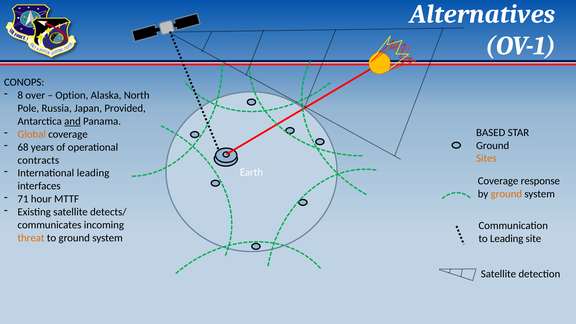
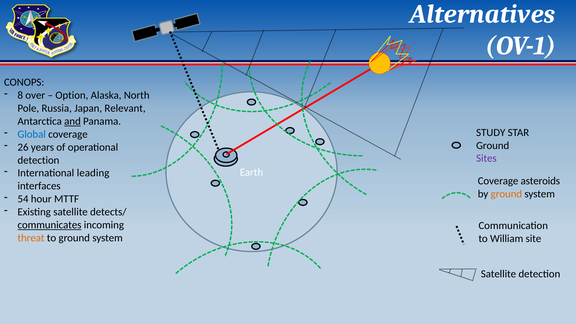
Provided: Provided -> Relevant
BASED: BASED -> STUDY
Global colour: orange -> blue
68: 68 -> 26
Sites colour: orange -> purple
contracts at (38, 160): contracts -> detection
response: response -> asteroids
71: 71 -> 54
communicates underline: none -> present
to Leading: Leading -> William
